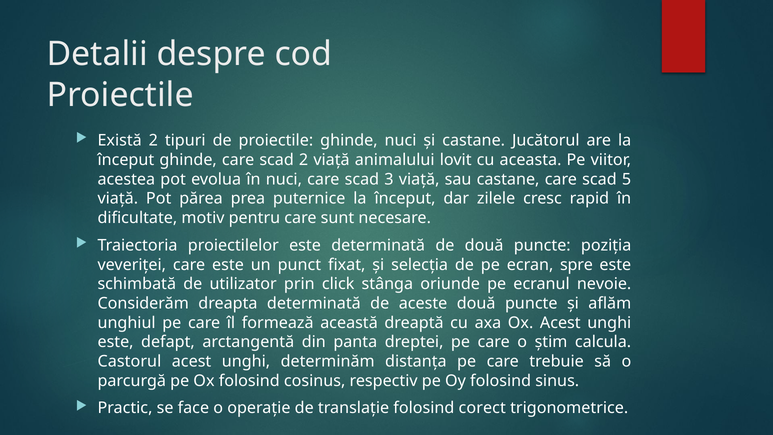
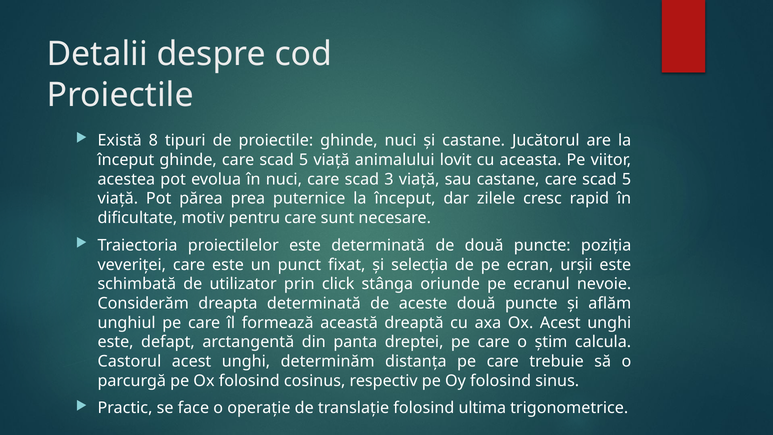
Există 2: 2 -> 8
ghinde care scad 2: 2 -> 5
spre: spre -> urșii
corect: corect -> ultima
